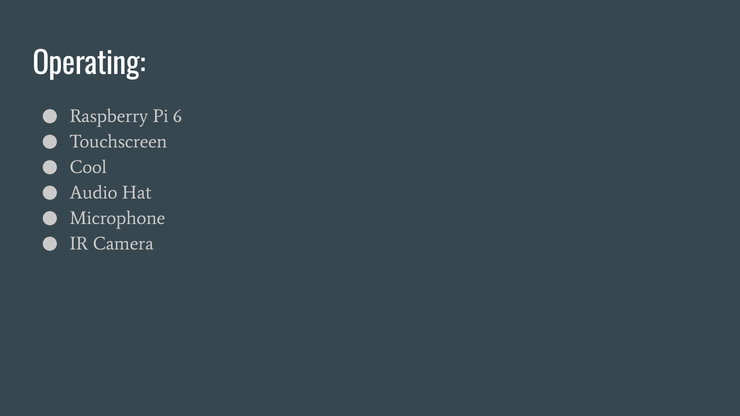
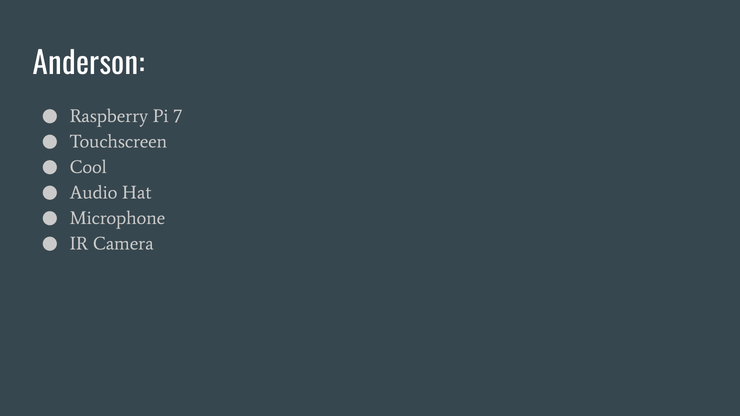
Operating: Operating -> Anderson
6: 6 -> 7
